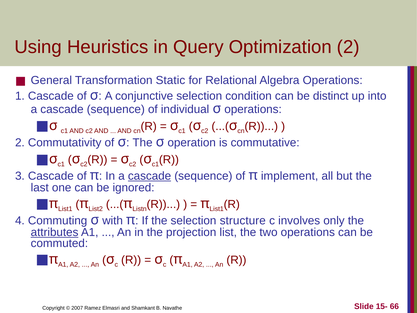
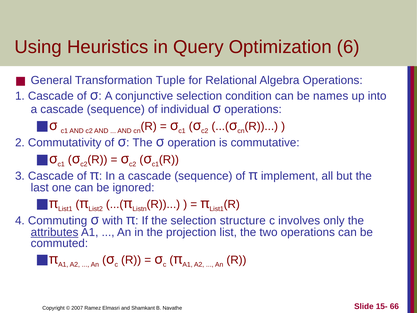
Optimization 2: 2 -> 6
Static: Static -> Tuple
distinct: distinct -> names
cascade at (150, 176) underline: present -> none
